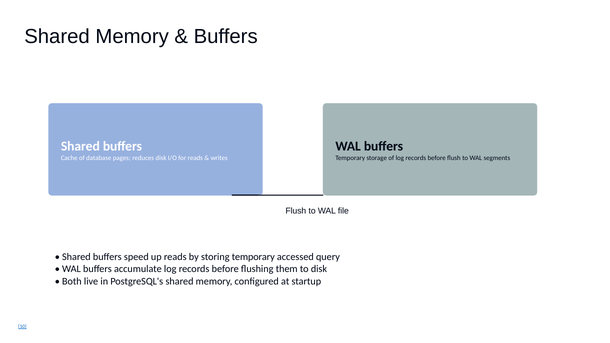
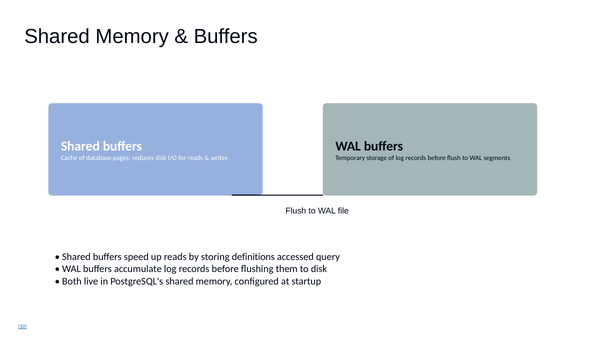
storing temporary: temporary -> definitions
